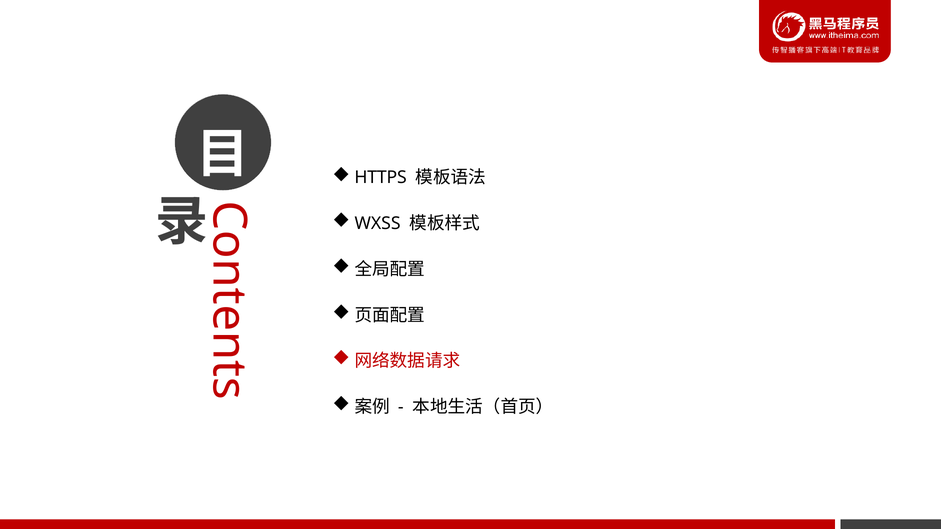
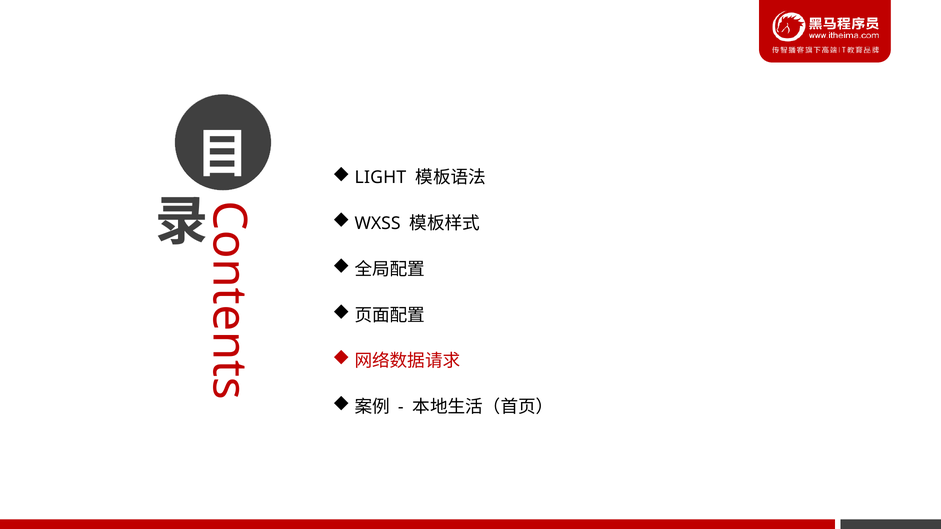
HTTPS: HTTPS -> LIGHT
